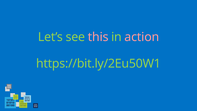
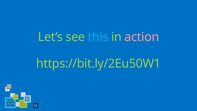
this colour: pink -> light blue
